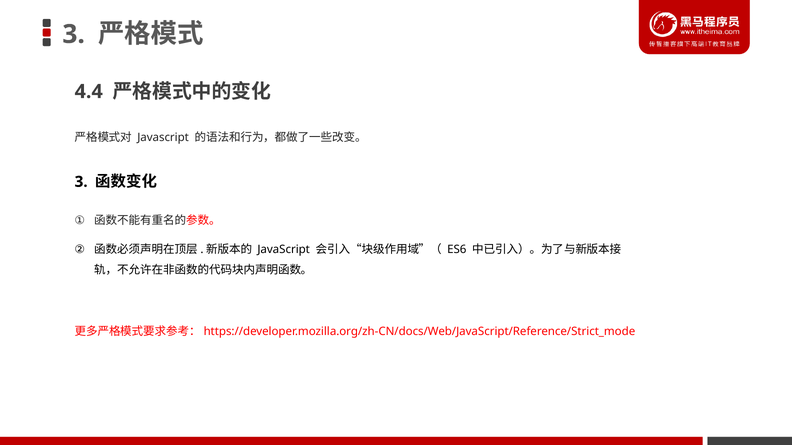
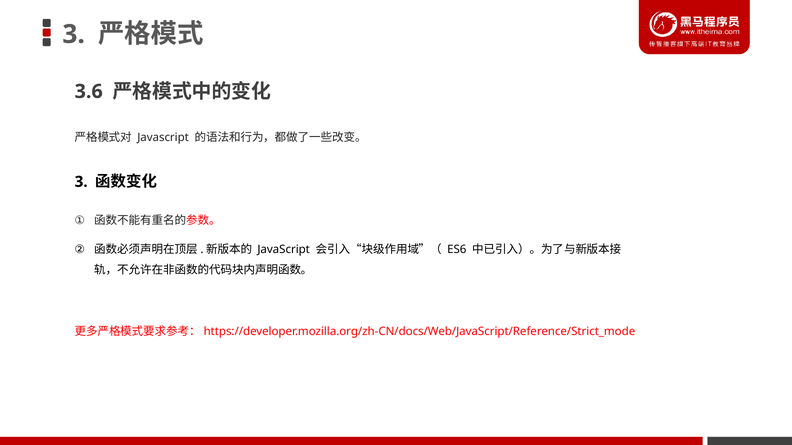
4.4: 4.4 -> 3.6
